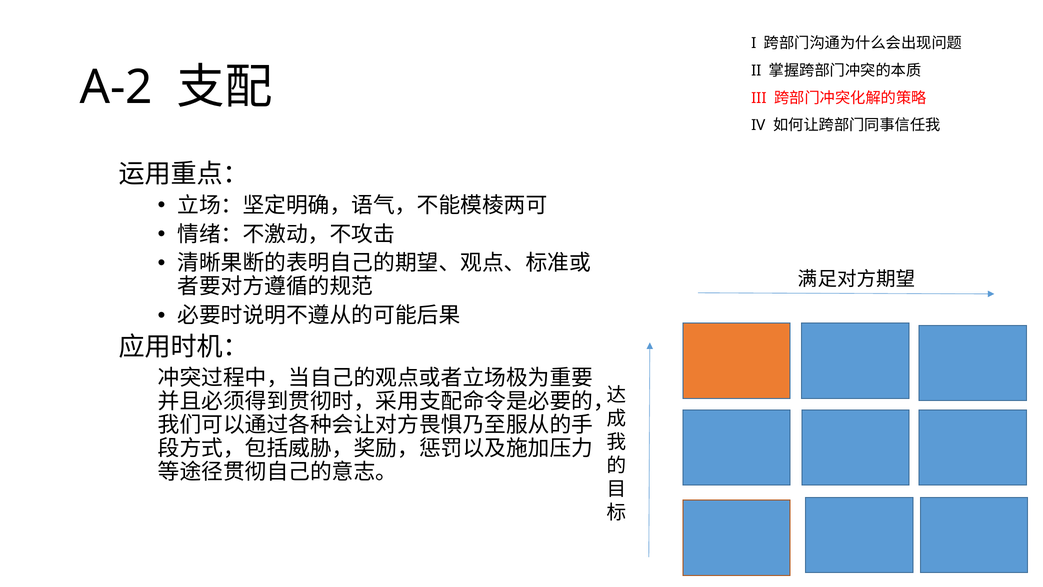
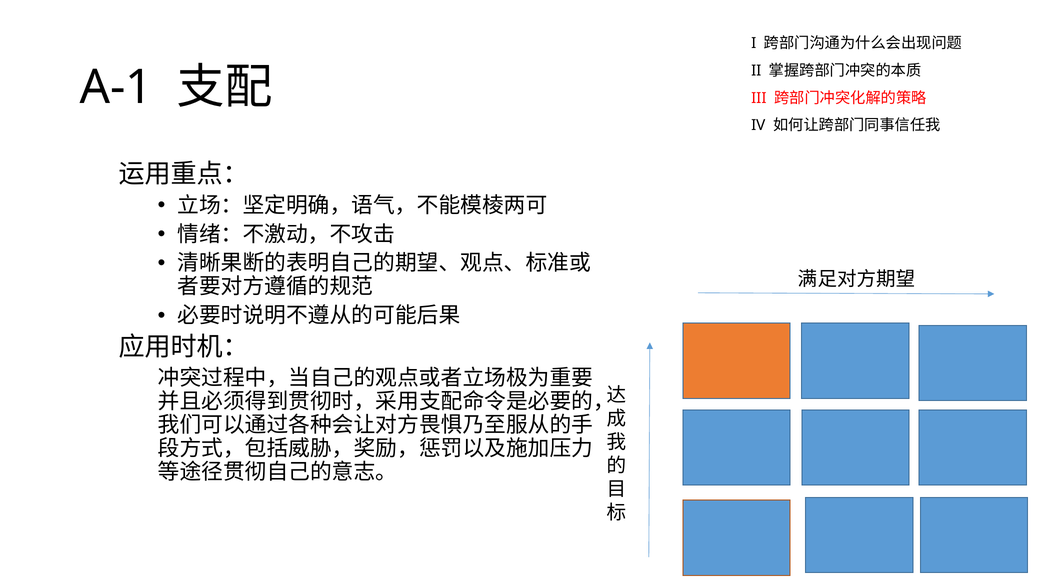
A-2: A-2 -> A-1
